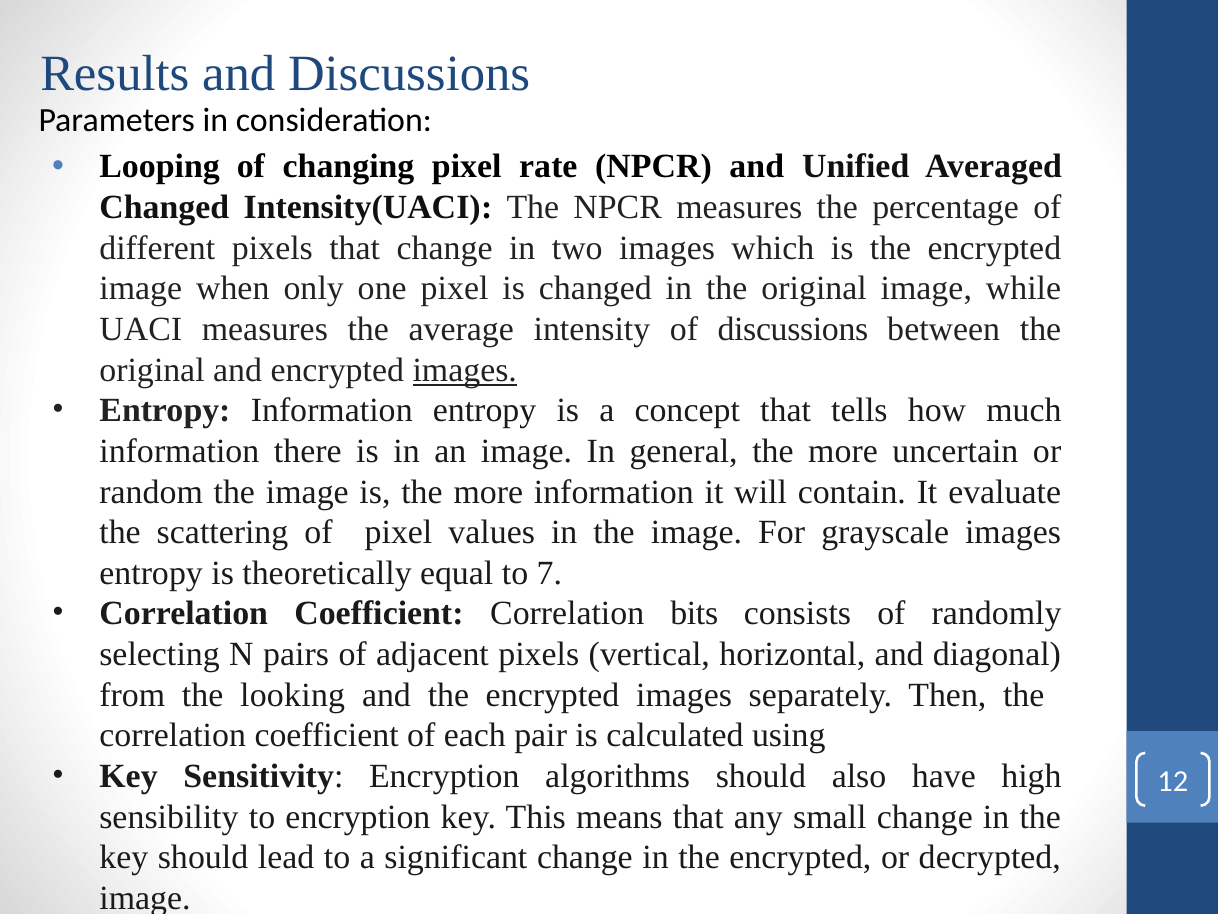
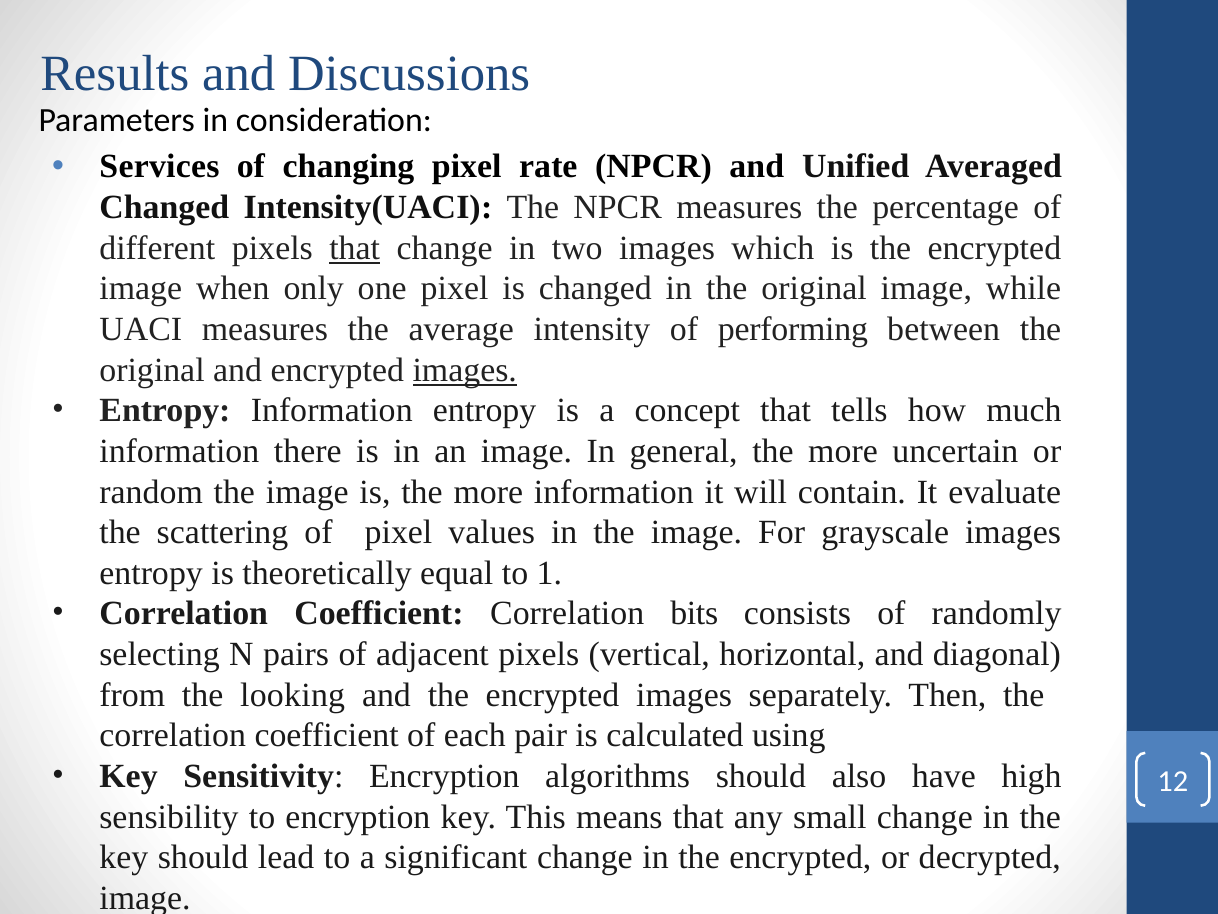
Looping: Looping -> Services
that at (355, 248) underline: none -> present
of discussions: discussions -> performing
7: 7 -> 1
